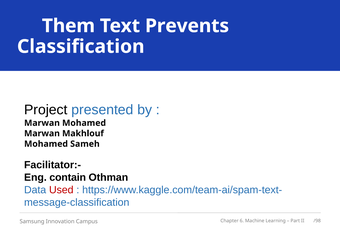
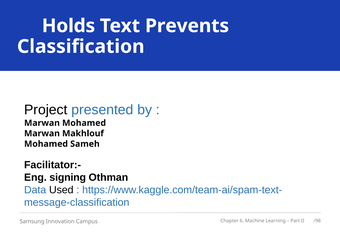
Them: Them -> Holds
contain: contain -> signing
Used colour: red -> black
